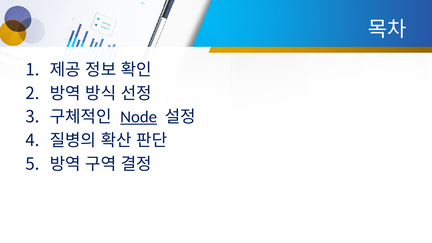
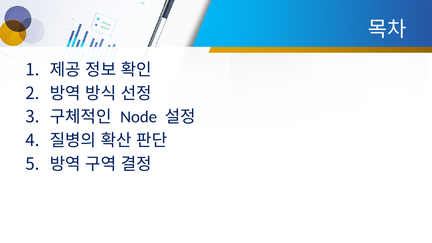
Node underline: present -> none
